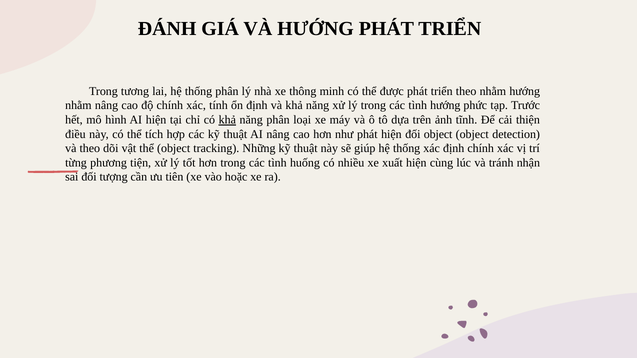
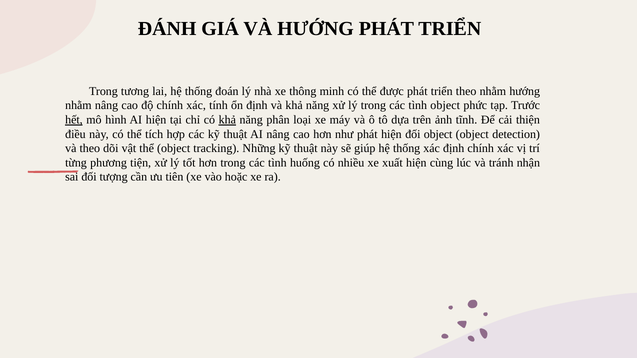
thống phân: phân -> đoán
tình hướng: hướng -> object
hết underline: none -> present
